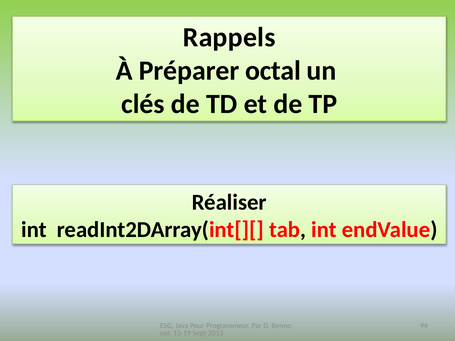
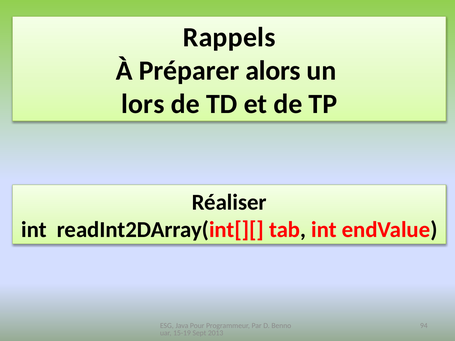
octal: octal -> alors
clés: clés -> lors
